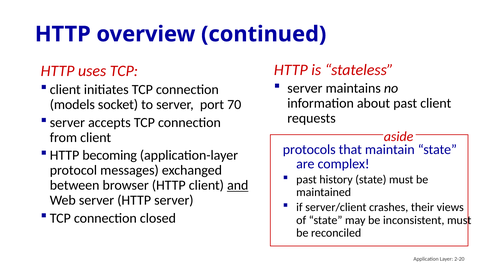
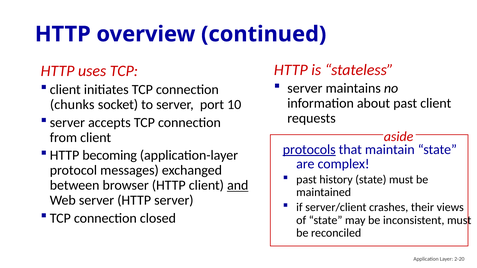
models: models -> chunks
70: 70 -> 10
protocols underline: none -> present
